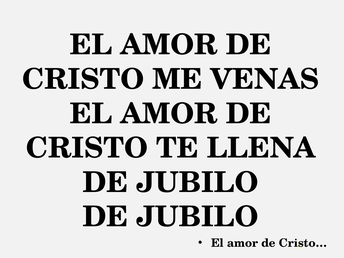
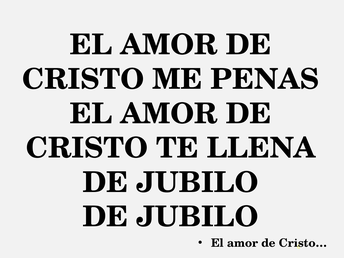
VENAS: VENAS -> PENAS
